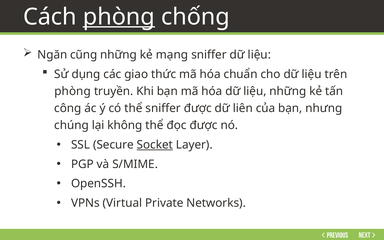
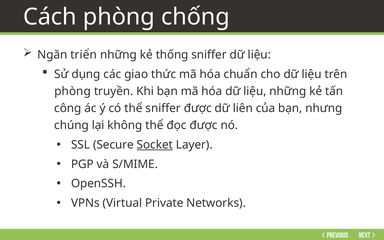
phòng at (119, 17) underline: present -> none
cũng: cũng -> triển
mạng: mạng -> thống
